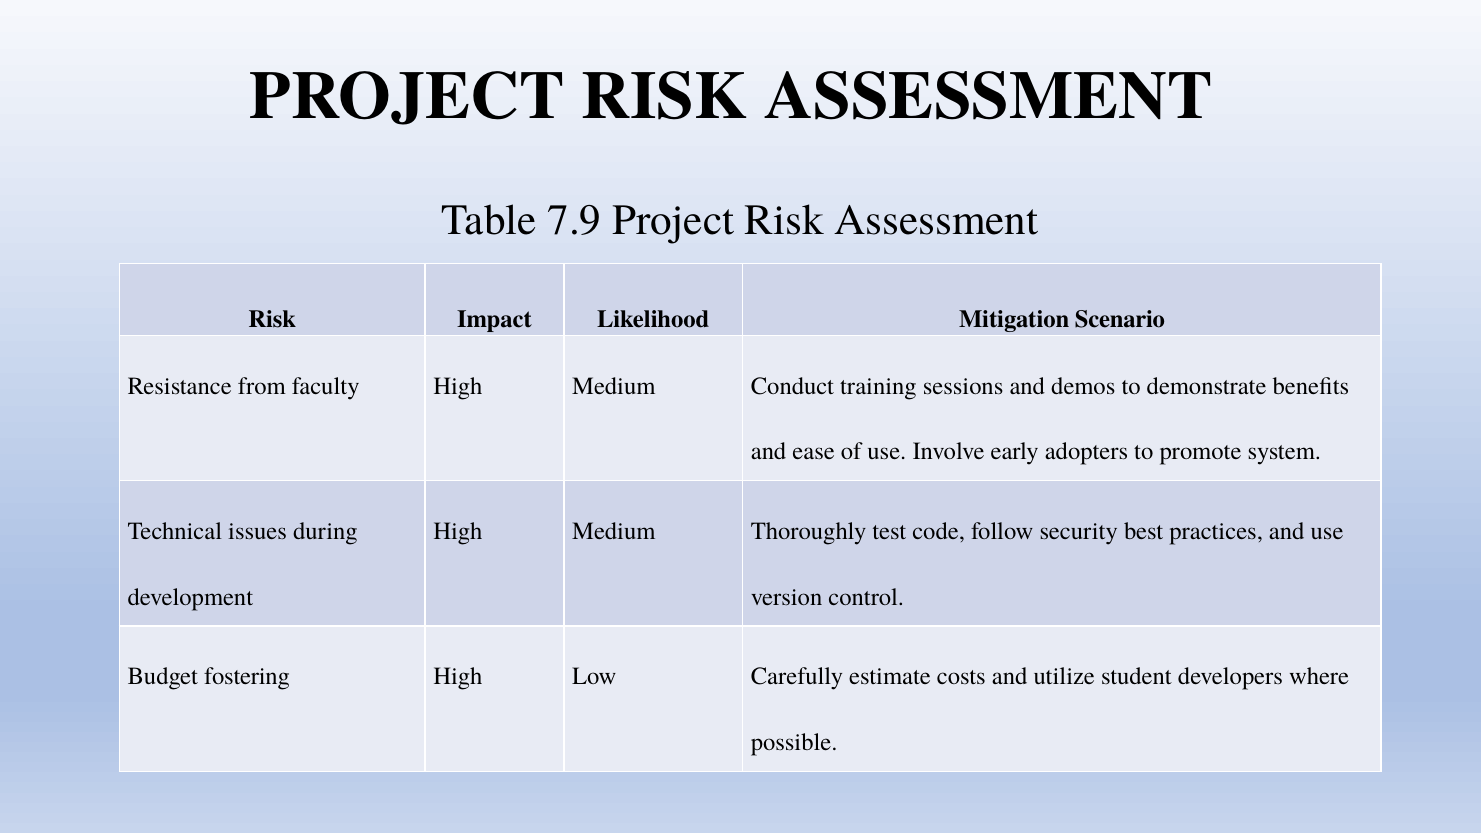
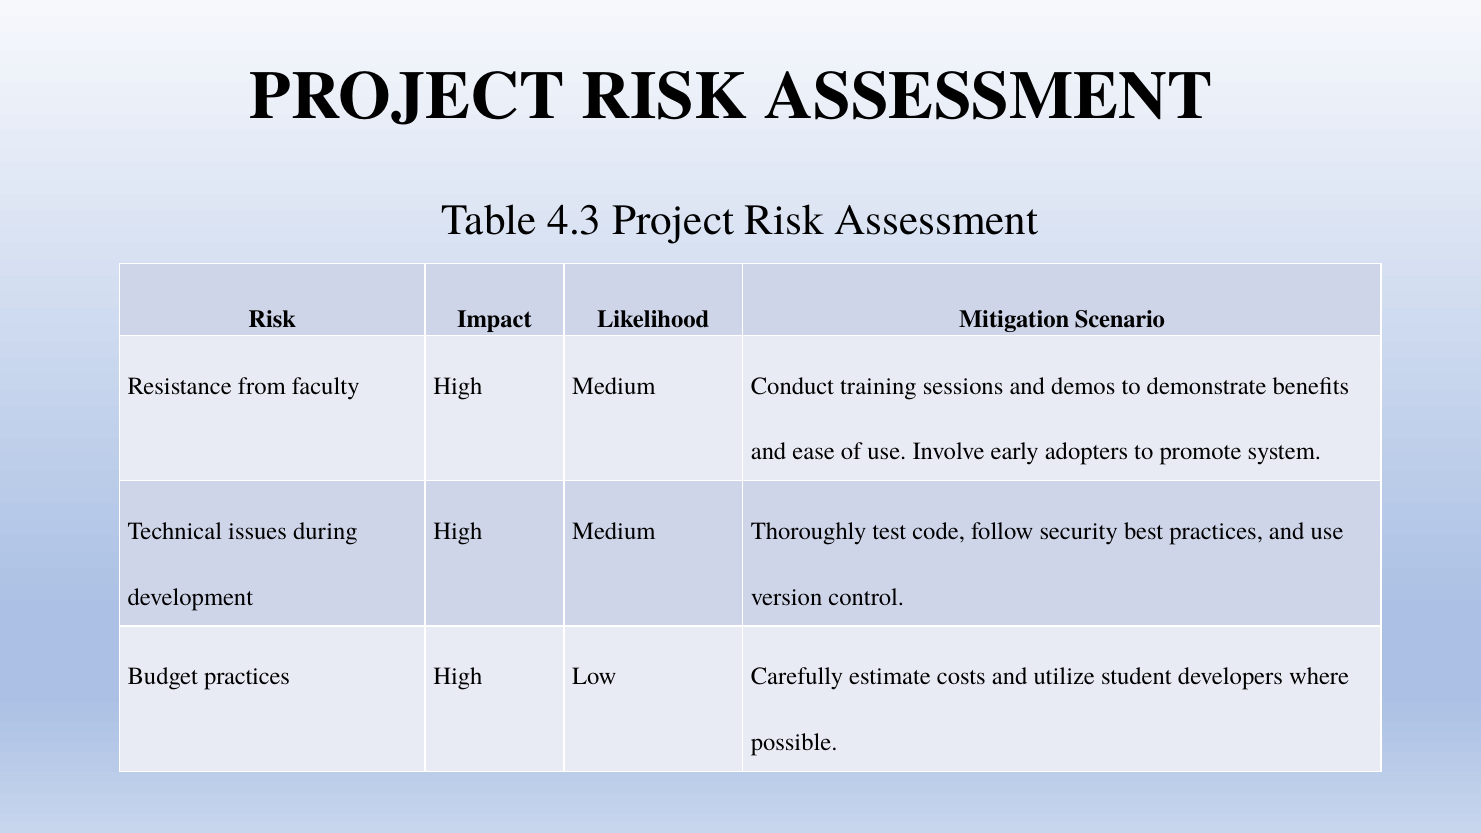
7.9: 7.9 -> 4.3
Budget fostering: fostering -> practices
